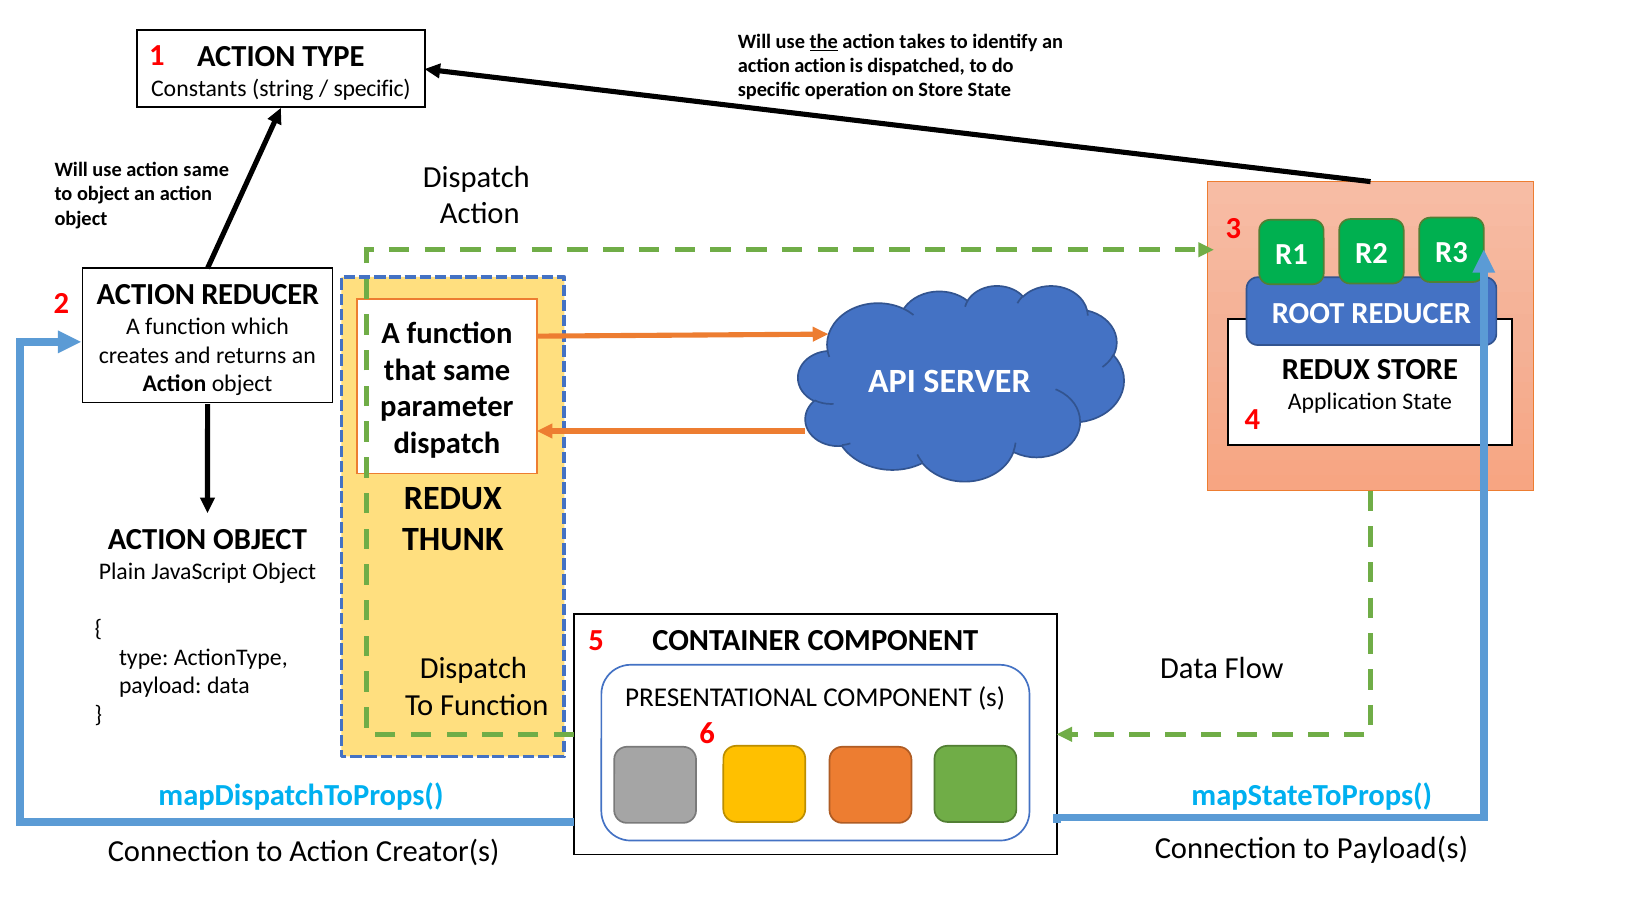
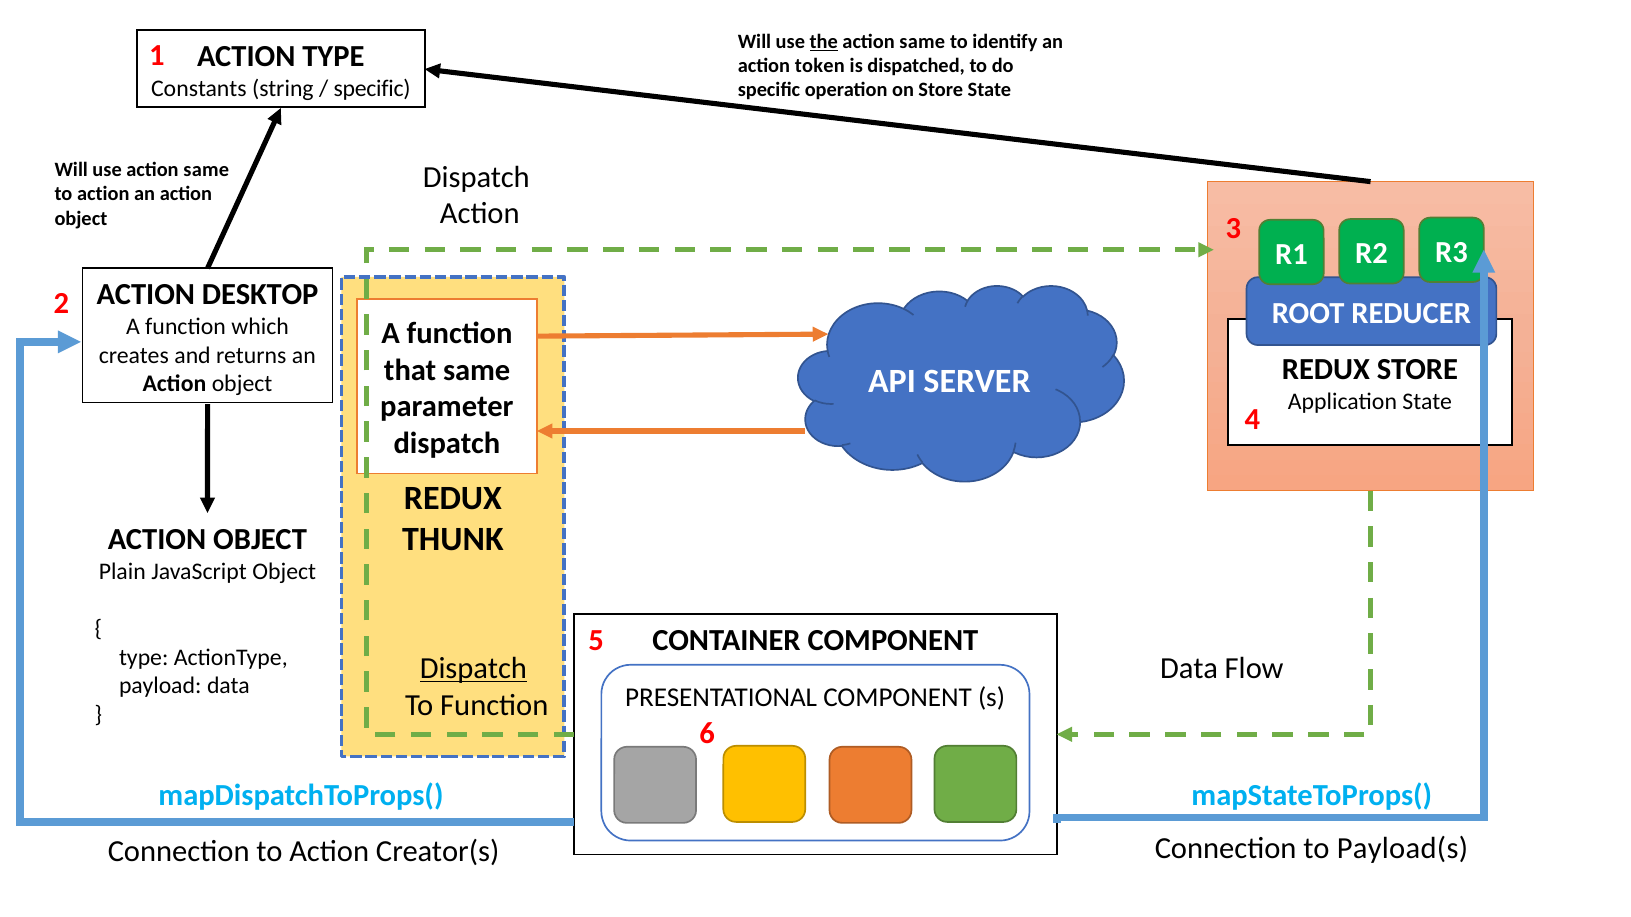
takes at (922, 41): takes -> same
action action: action -> token
object at (103, 194): object -> action
ACTION REDUCER: REDUCER -> DESKTOP
Dispatch at (473, 669) underline: none -> present
